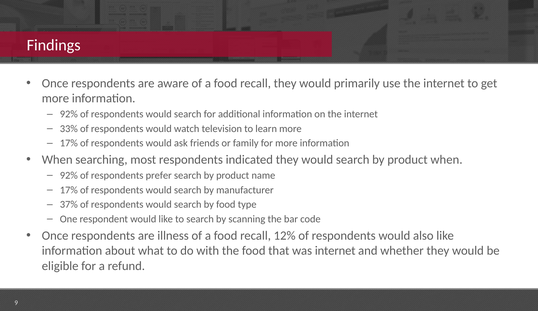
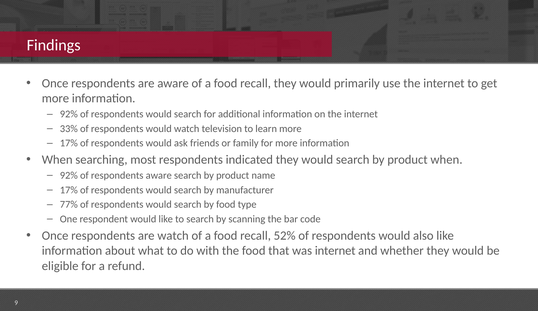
respondents prefer: prefer -> aware
37%: 37% -> 77%
are illness: illness -> watch
12%: 12% -> 52%
